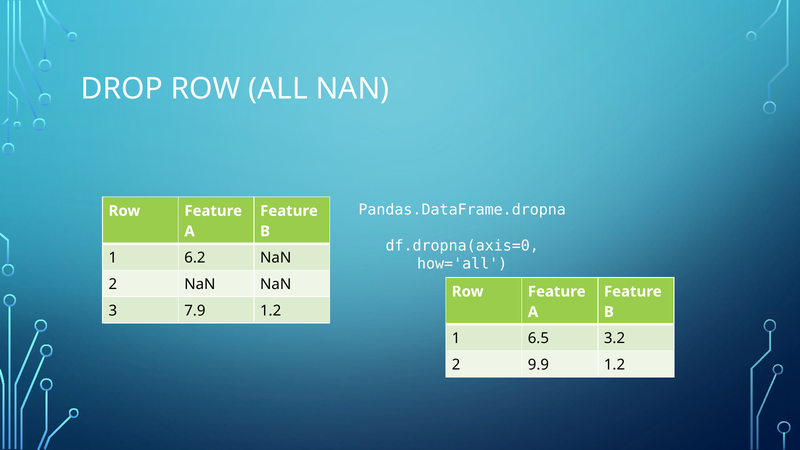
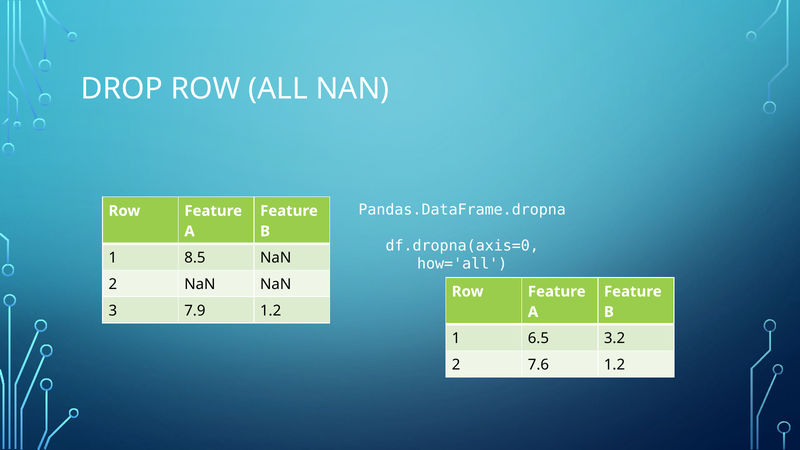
6.2: 6.2 -> 8.5
9.9: 9.9 -> 7.6
